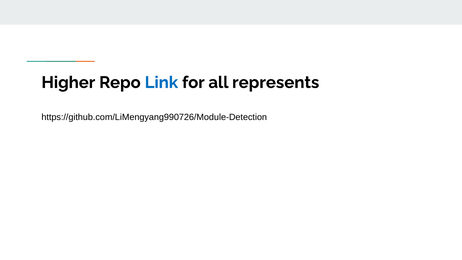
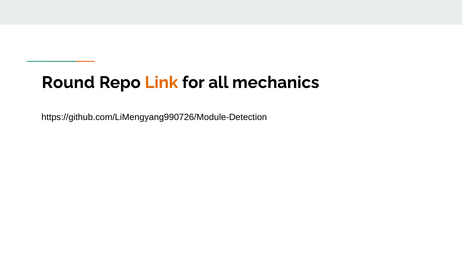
Higher: Higher -> Round
Link colour: blue -> orange
represents: represents -> mechanics
